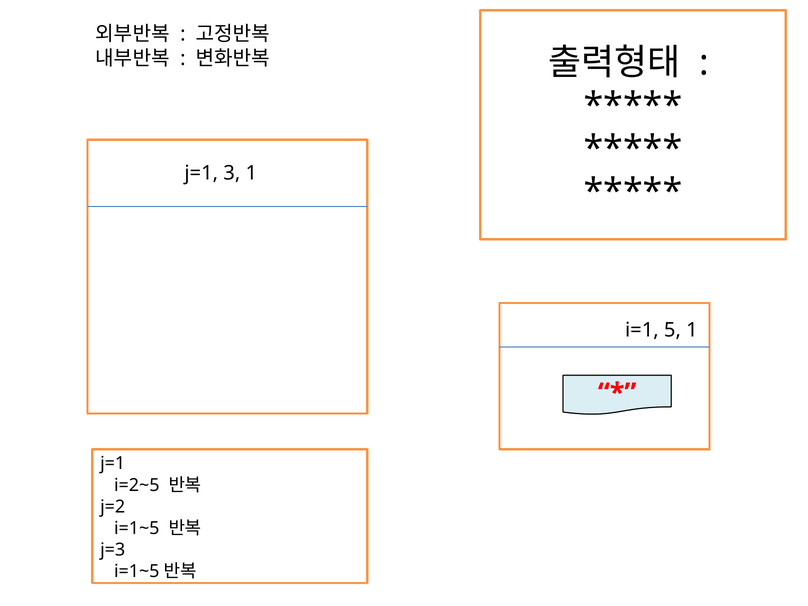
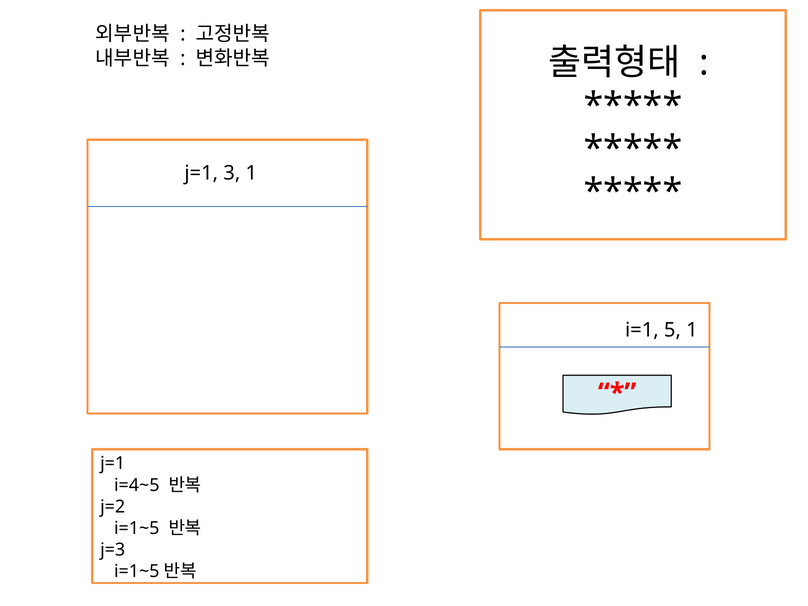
i=2~5: i=2~5 -> i=4~5
